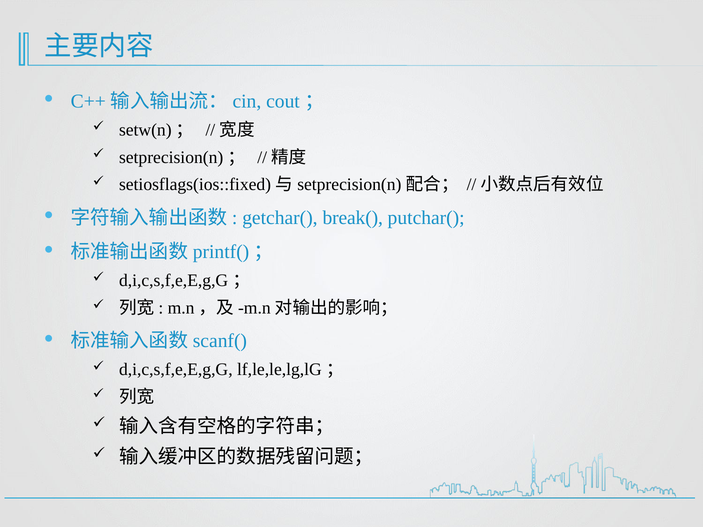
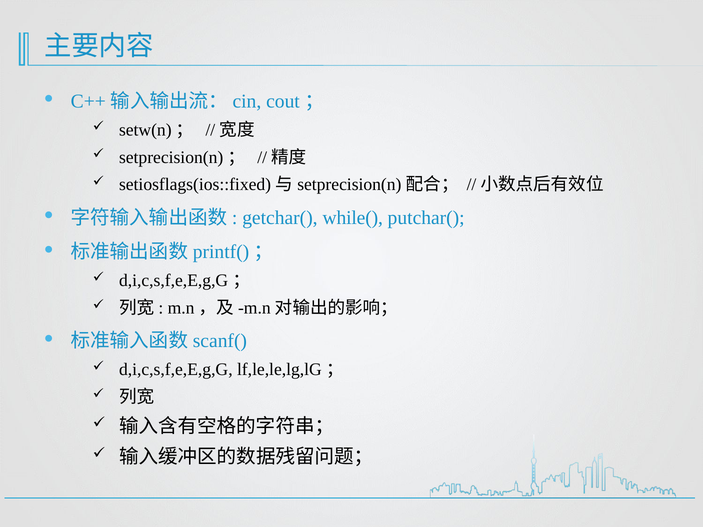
break(: break( -> while(
